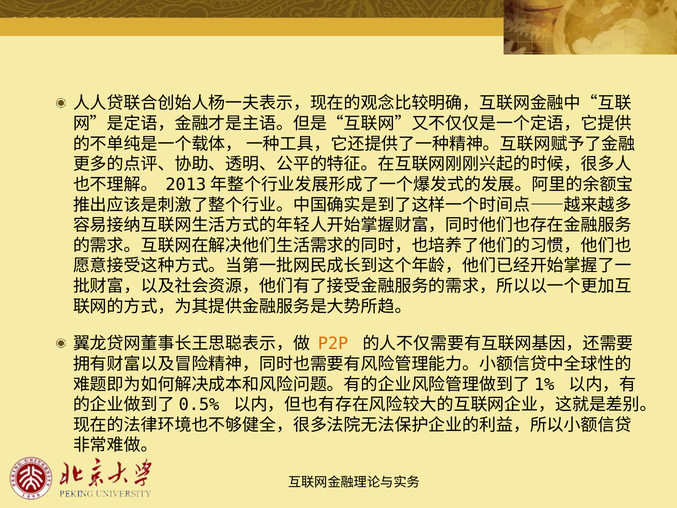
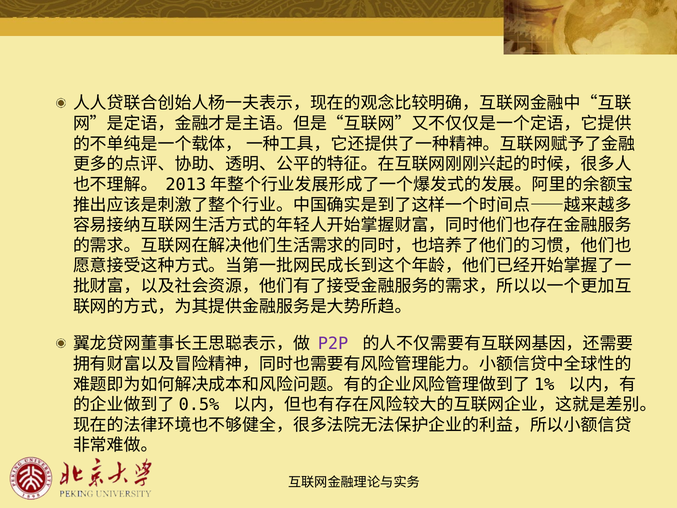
P2P colour: orange -> purple
